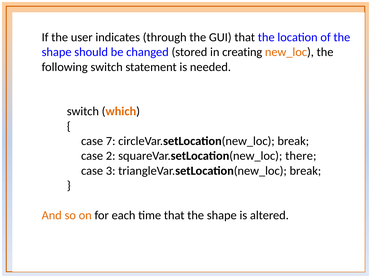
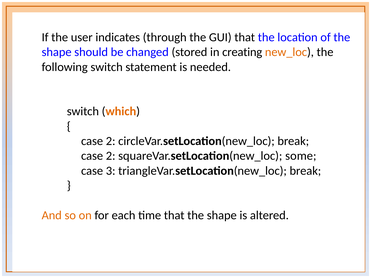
7 at (111, 141): 7 -> 2
there: there -> some
